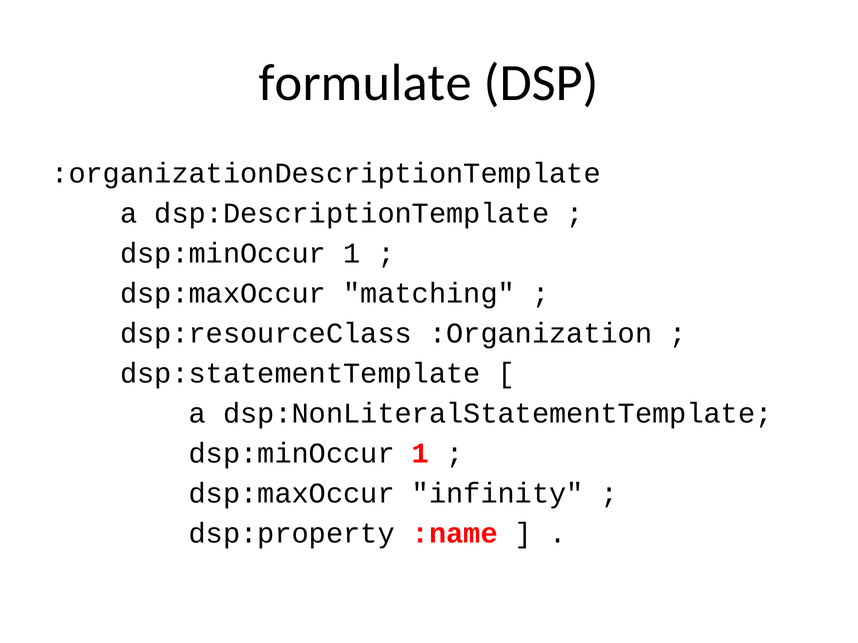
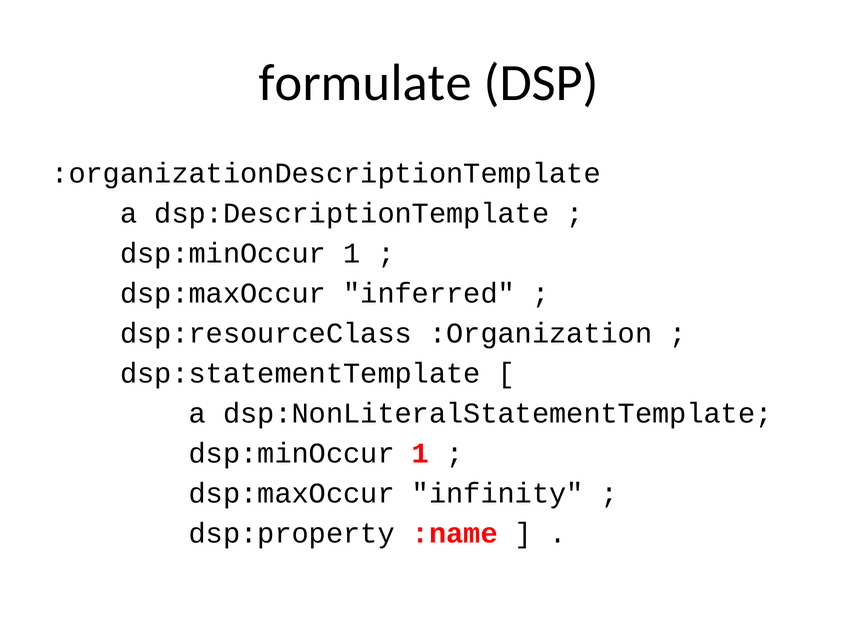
matching: matching -> inferred
